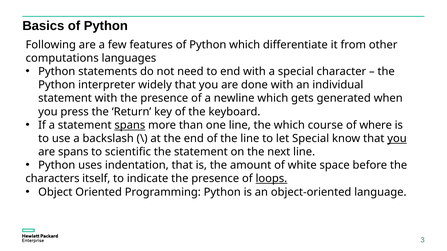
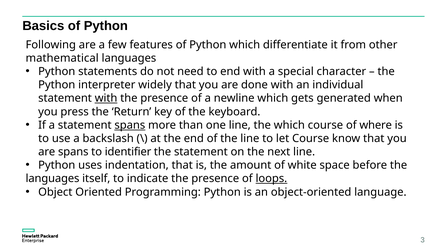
computations: computations -> mathematical
with at (106, 98) underline: none -> present
let Special: Special -> Course
you at (397, 139) underline: present -> none
scientific: scientific -> identifier
characters at (53, 179): characters -> languages
